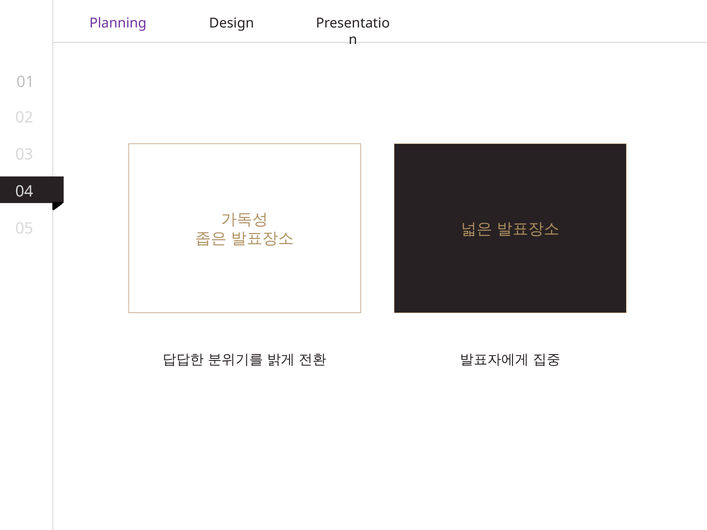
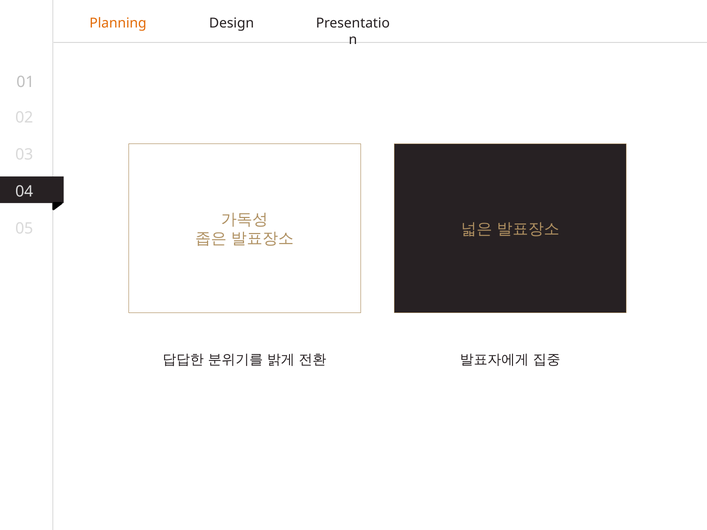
Planning colour: purple -> orange
